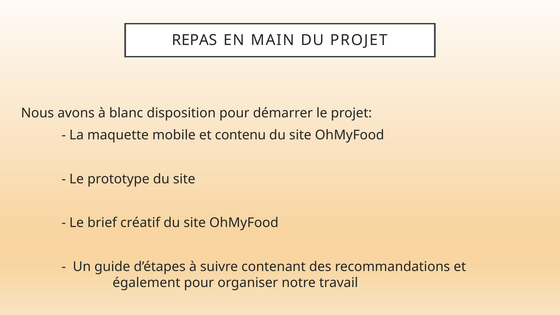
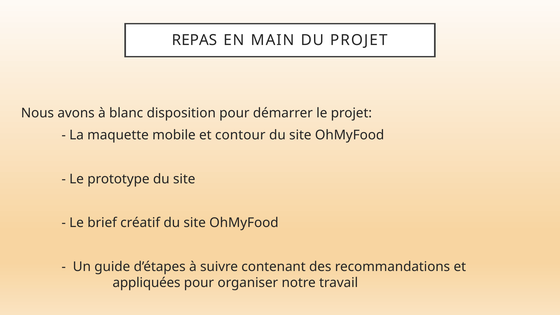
contenu: contenu -> contour
également: également -> appliquées
